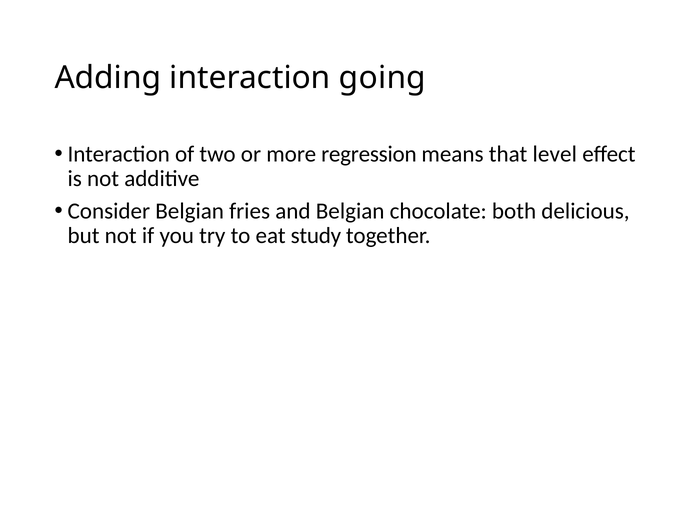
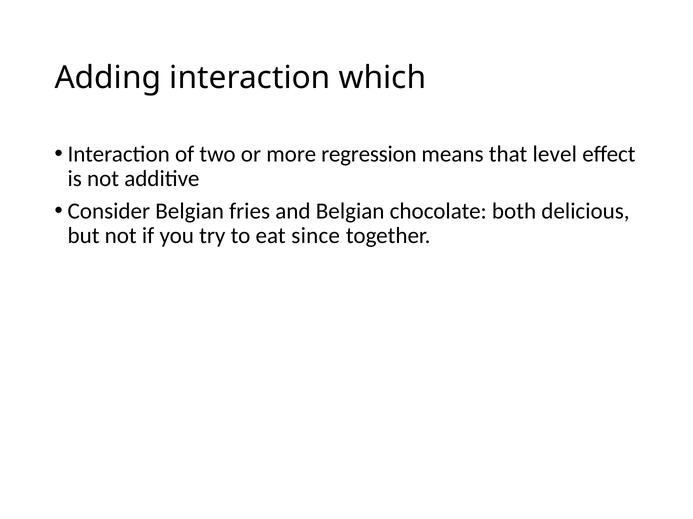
going: going -> which
study: study -> since
